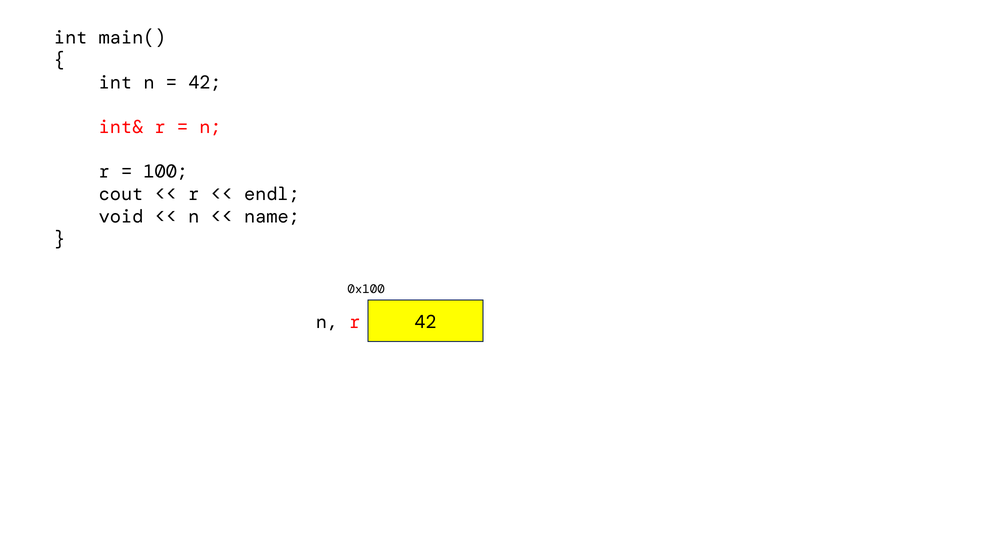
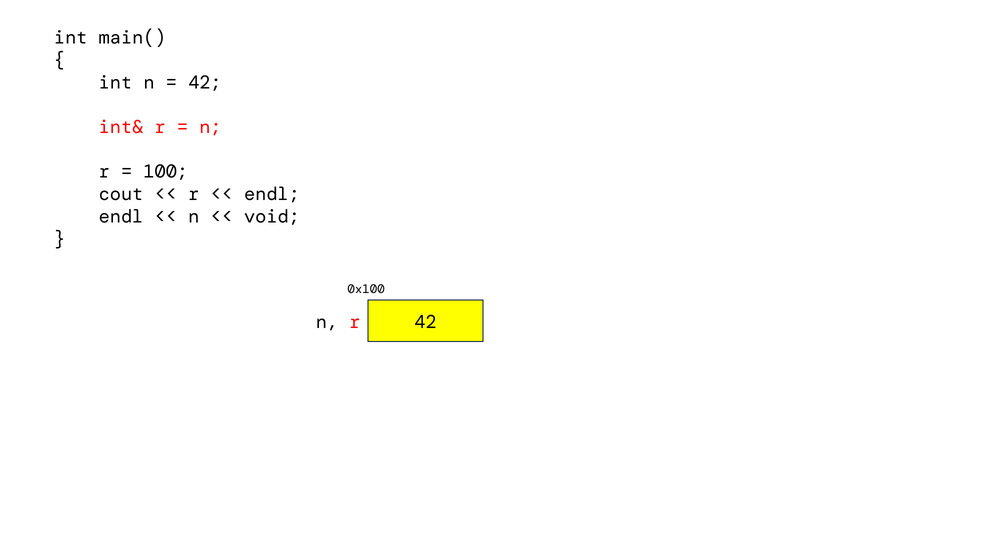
void at (121, 217): void -> endl
name: name -> void
